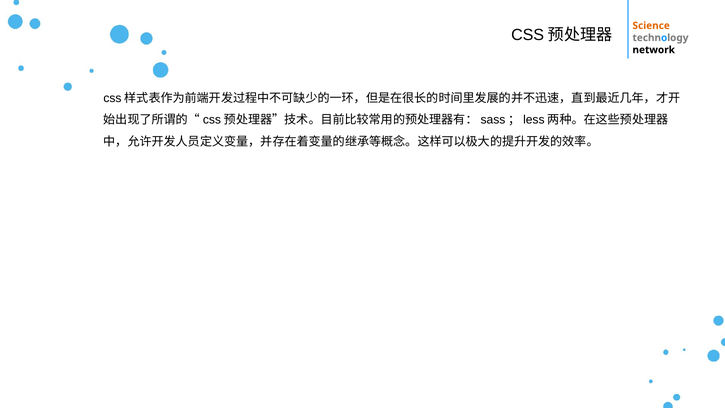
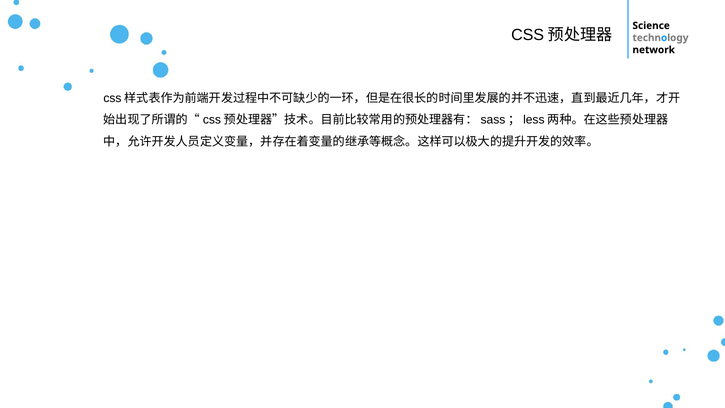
Science colour: orange -> black
